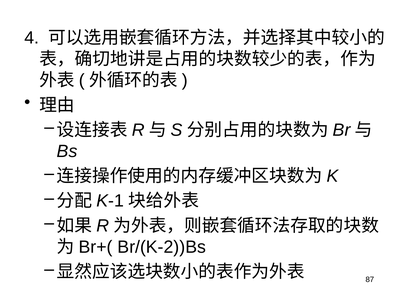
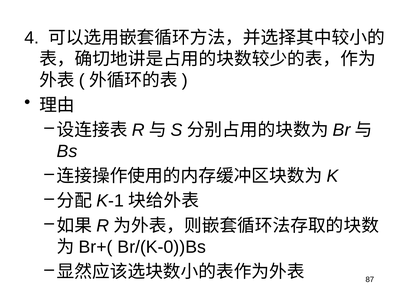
Br/(K-2))Bs: Br/(K-2))Bs -> Br/(K-0))Bs
